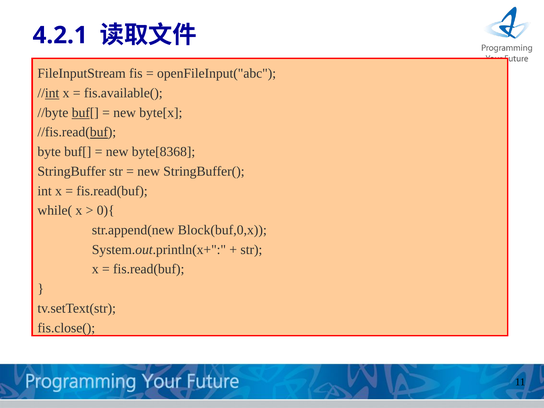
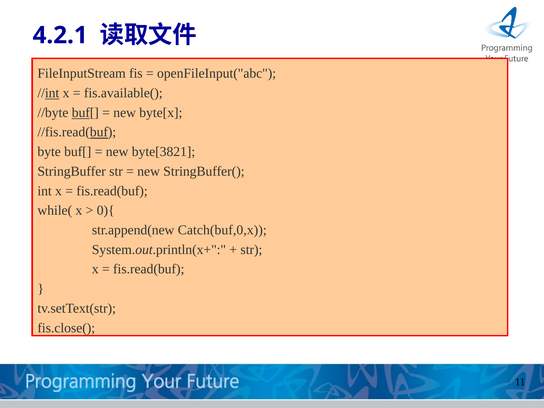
byte[8368: byte[8368 -> byte[3821
Block(buf,0,x: Block(buf,0,x -> Catch(buf,0,x
